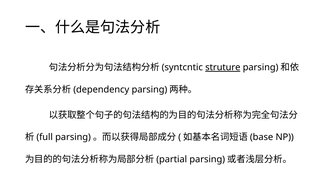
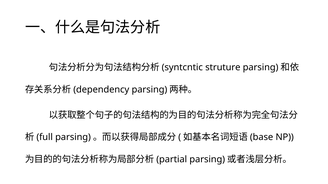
struture underline: present -> none
